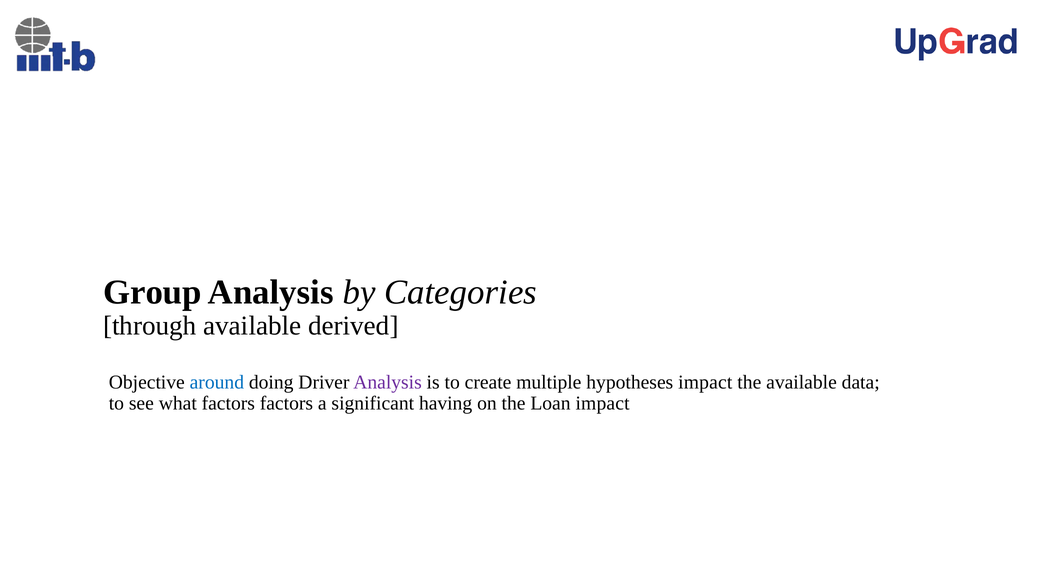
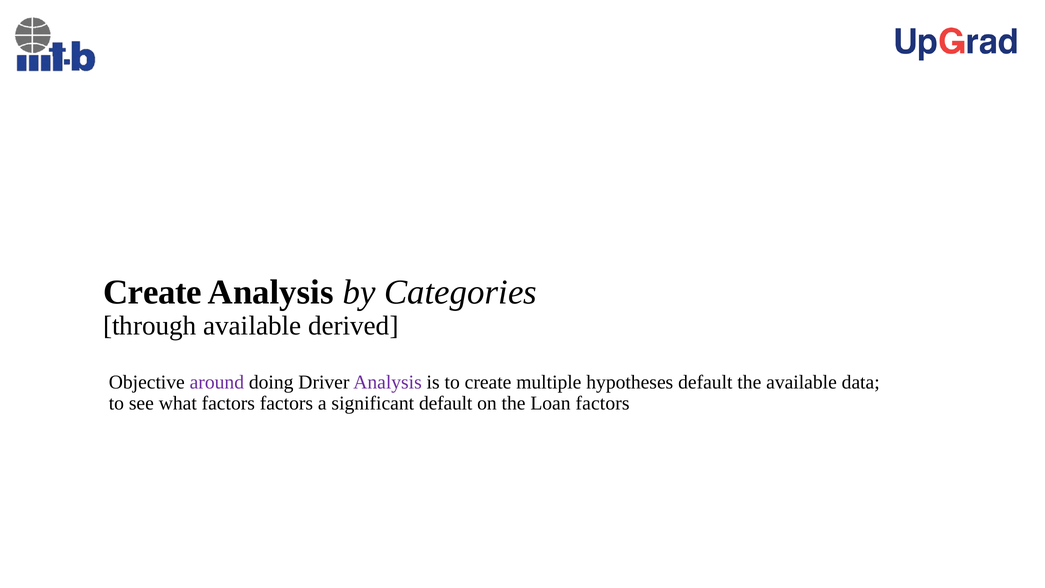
Group at (152, 292): Group -> Create
around colour: blue -> purple
hypotheses impact: impact -> default
significant having: having -> default
Loan impact: impact -> factors
